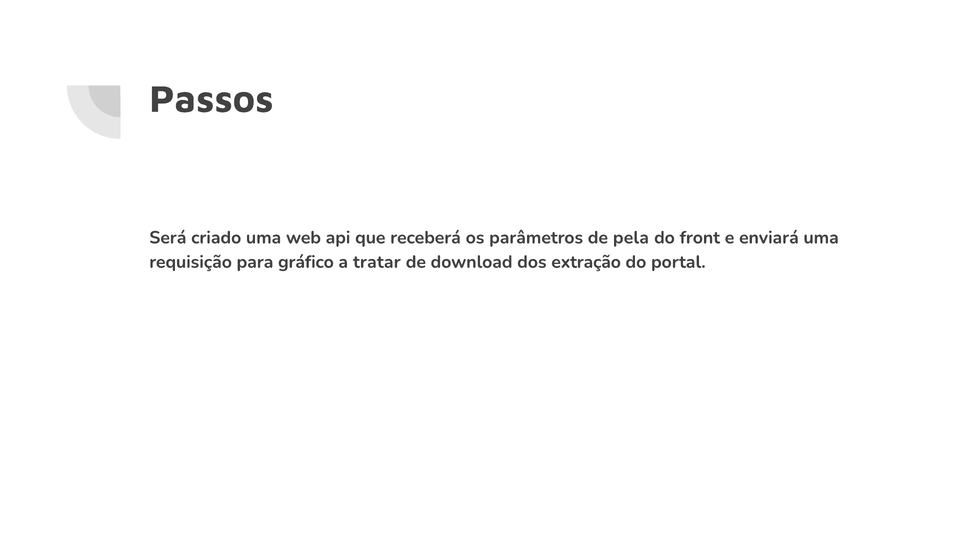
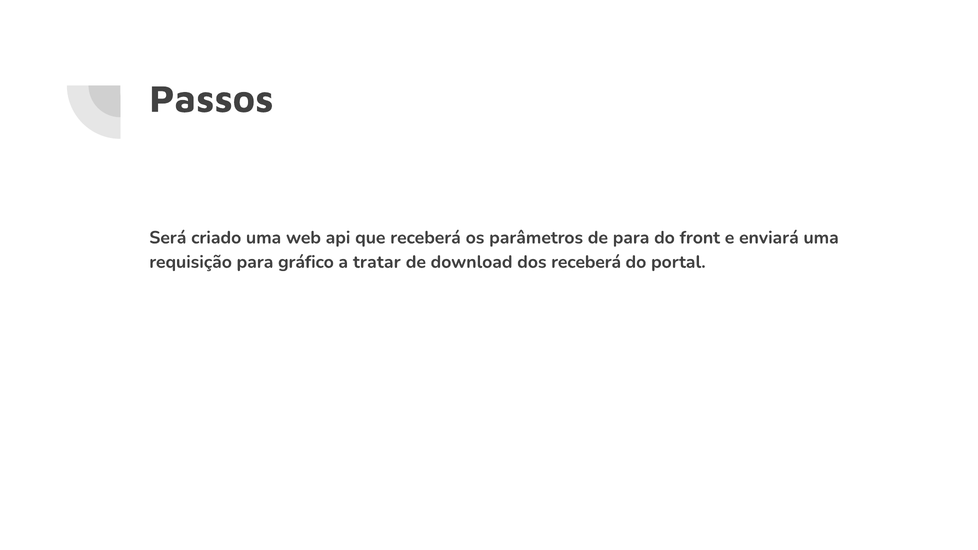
de pela: pela -> para
dos extração: extração -> receberá
